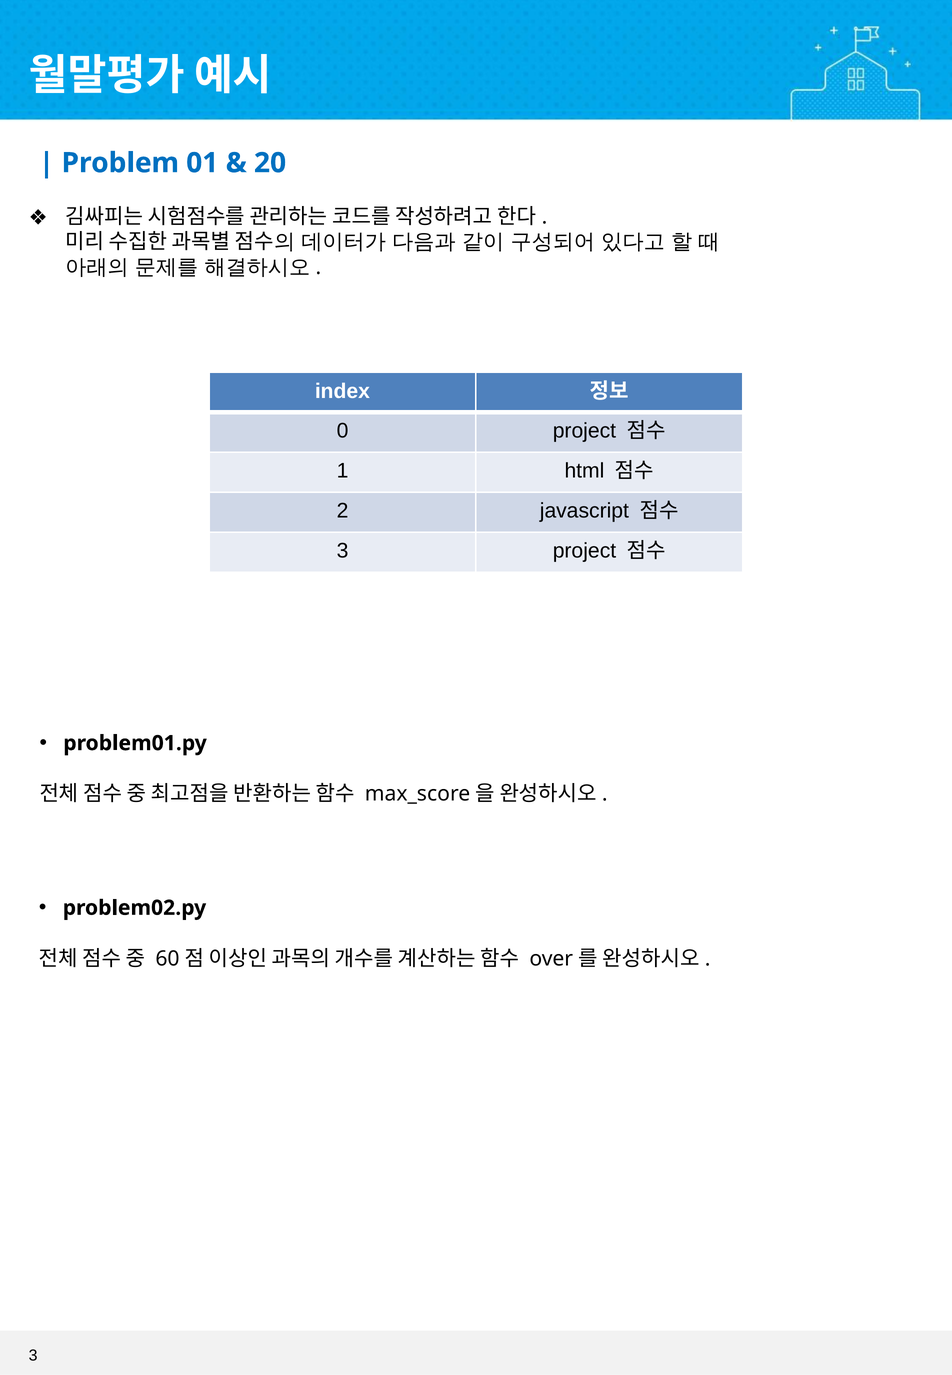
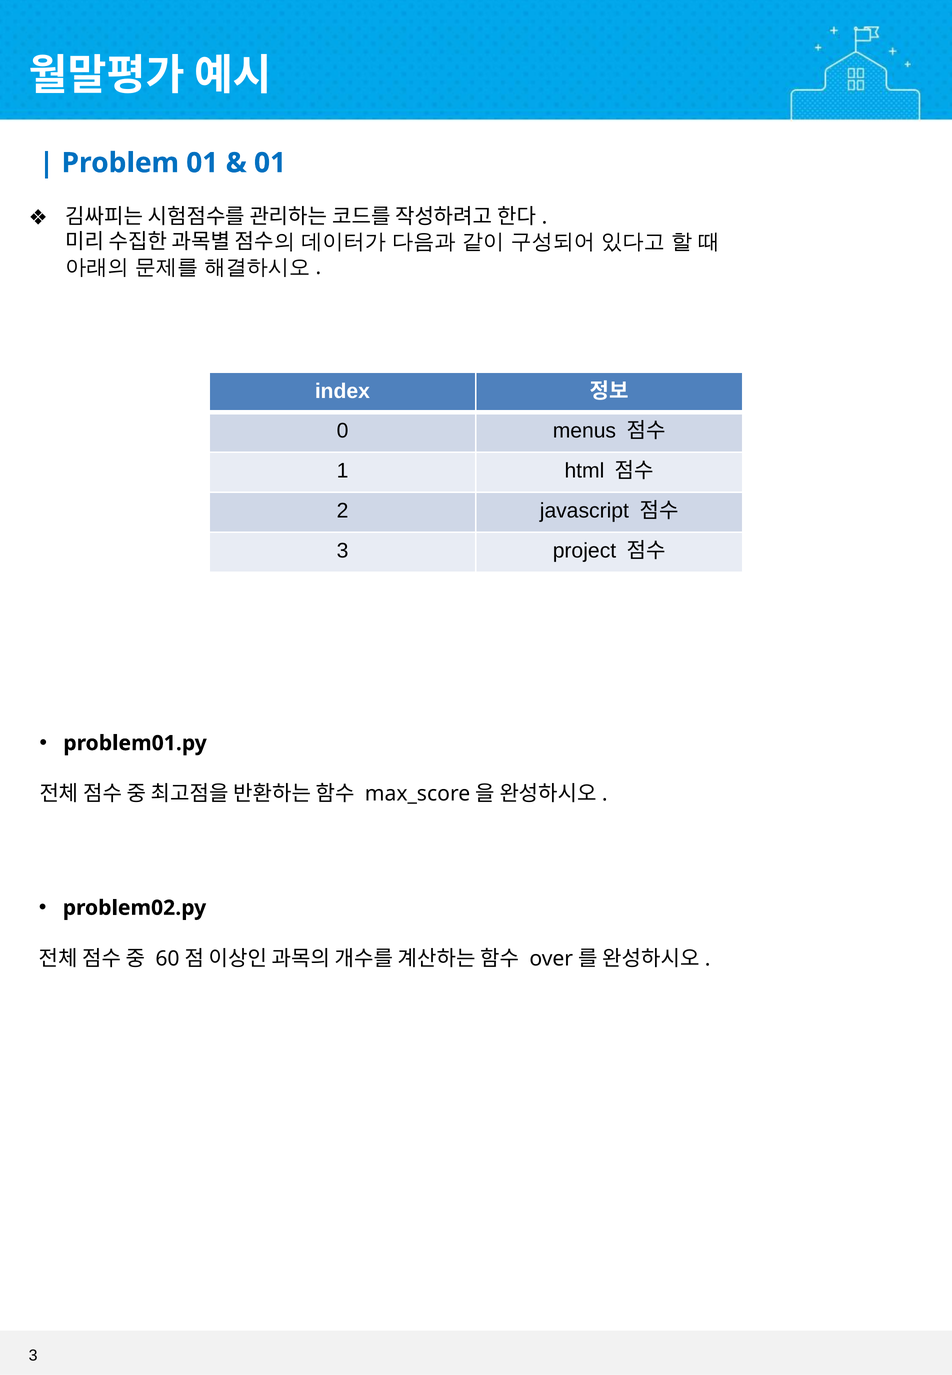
20 at (270, 163): 20 -> 01
0 project: project -> menus
